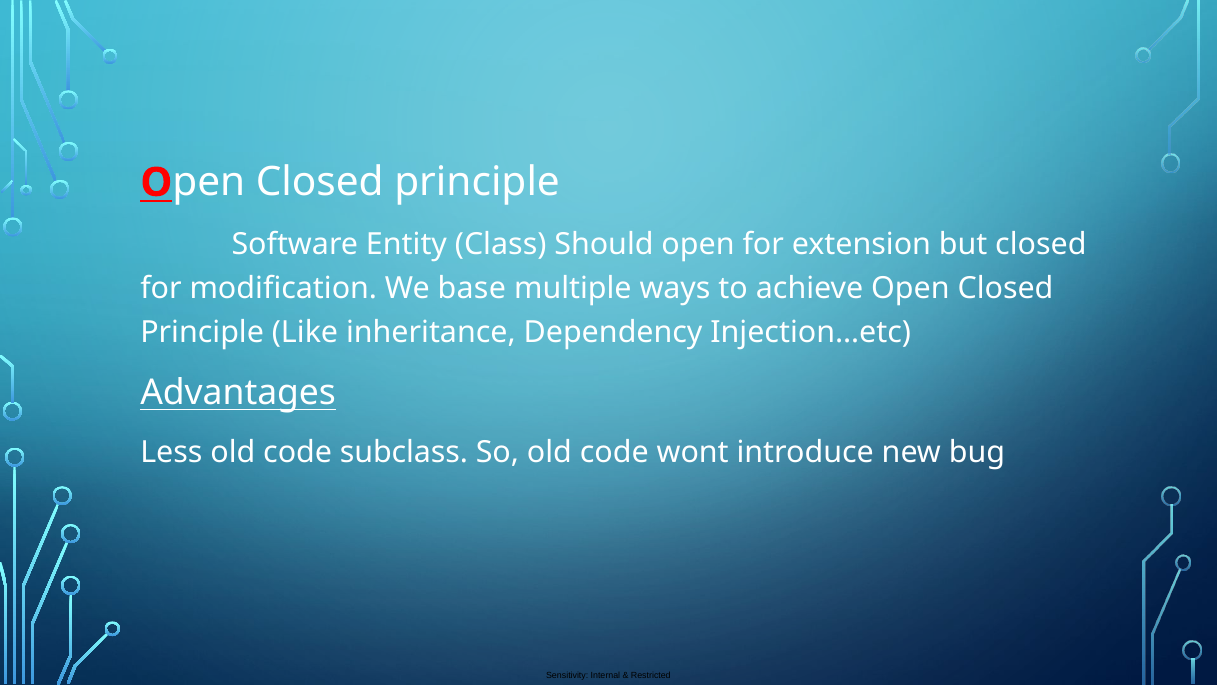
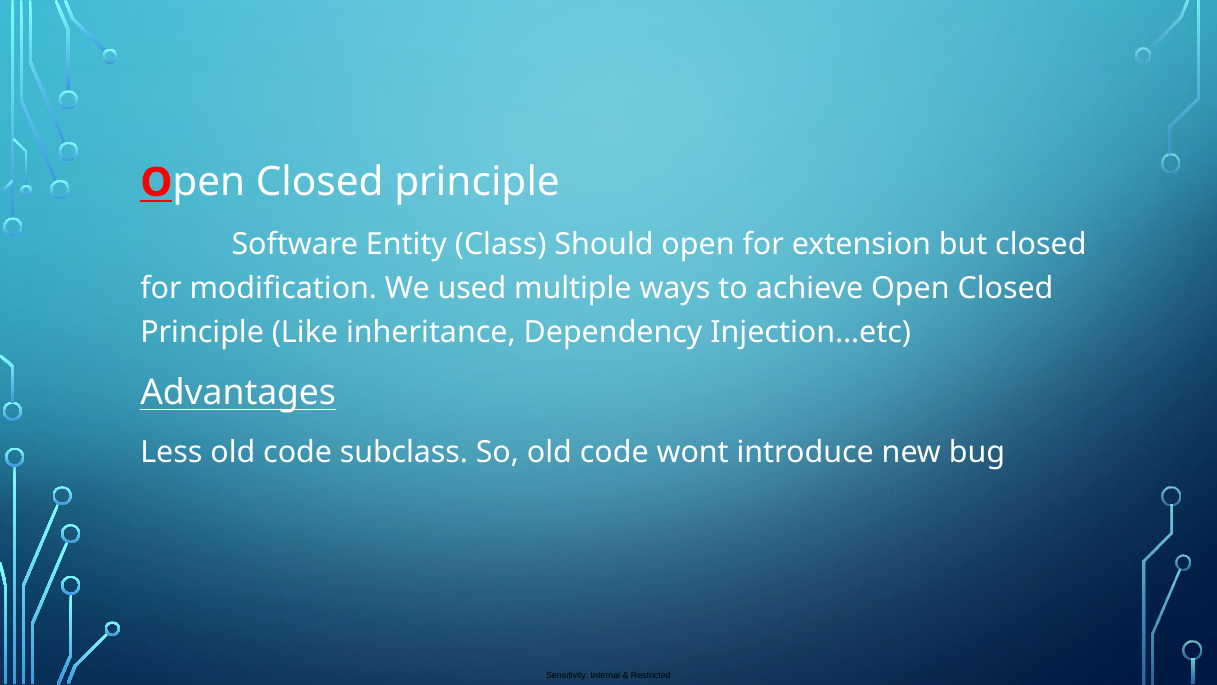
base: base -> used
